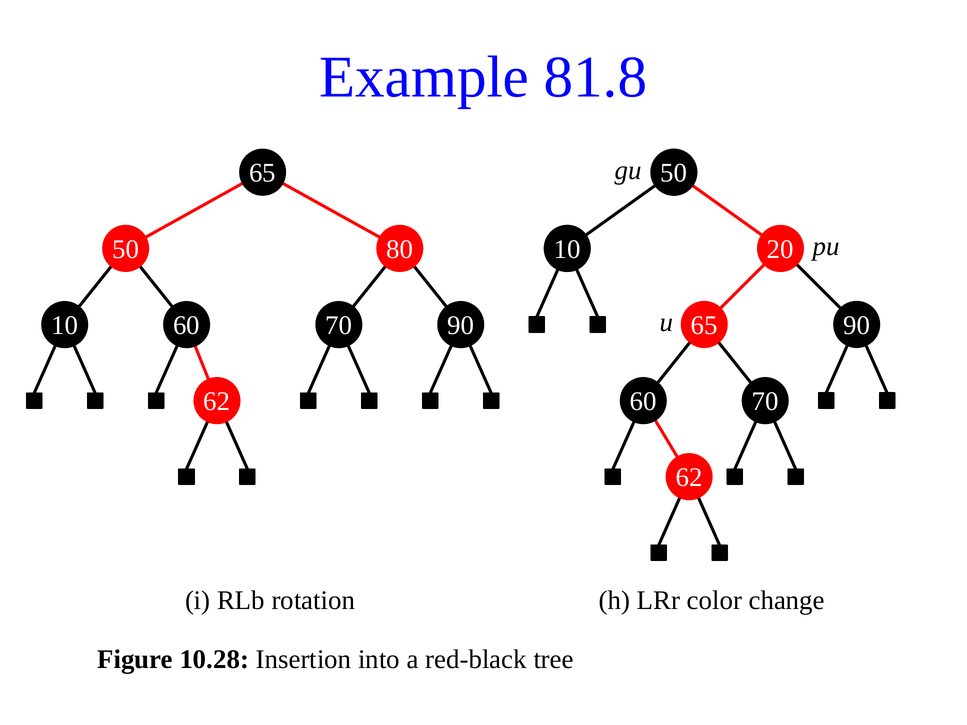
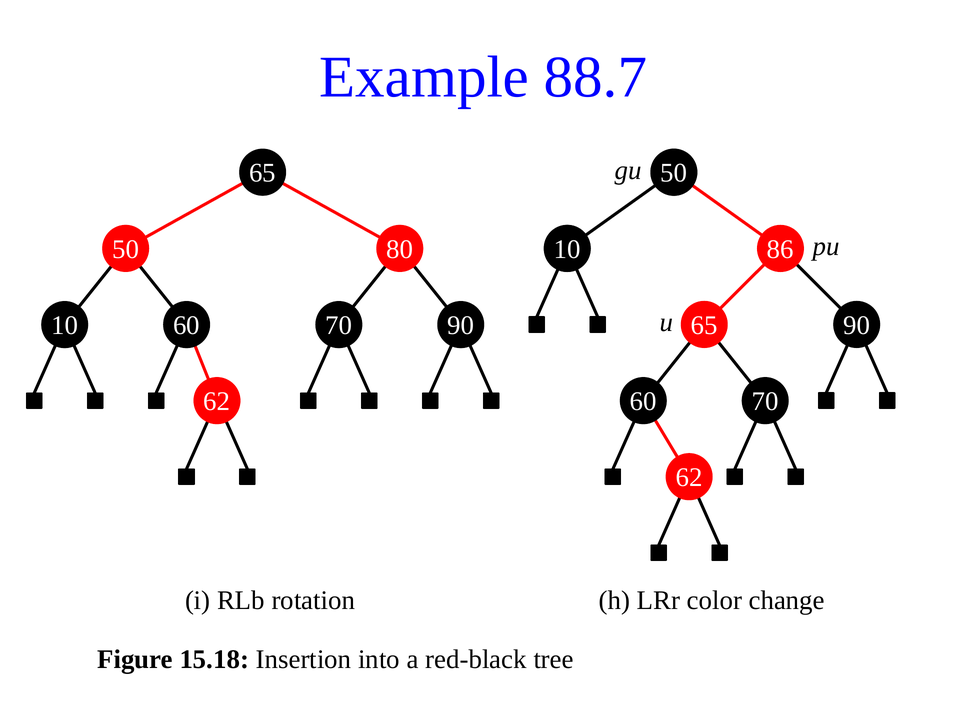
81.8: 81.8 -> 88.7
20: 20 -> 86
10.28: 10.28 -> 15.18
